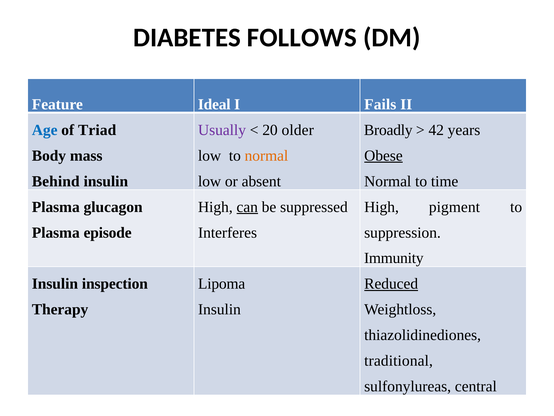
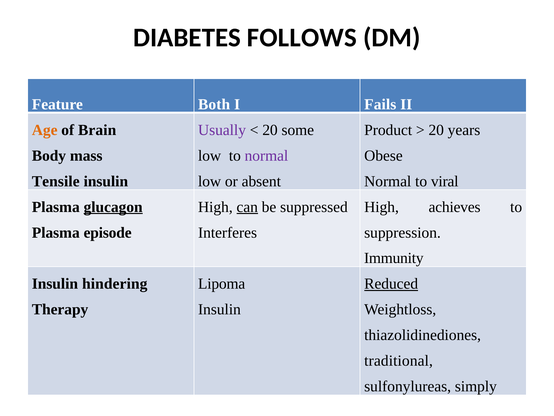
Ideal: Ideal -> Both
Age colour: blue -> orange
Triad: Triad -> Brain
older: older -> some
Broadly: Broadly -> Product
42 at (436, 130): 42 -> 20
normal at (266, 155) colour: orange -> purple
Obese underline: present -> none
Behind: Behind -> Tensile
time: time -> viral
glucagon underline: none -> present
pigment: pigment -> achieves
inspection: inspection -> hindering
central: central -> simply
